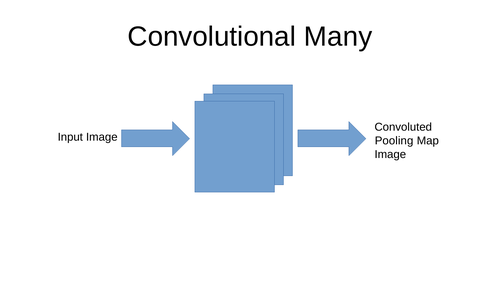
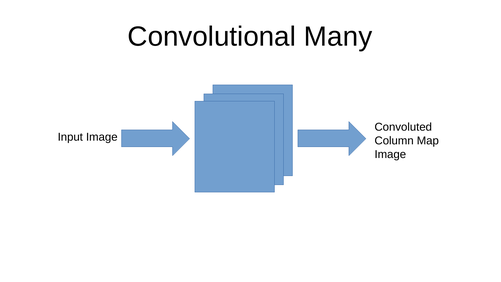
Pooling: Pooling -> Column
